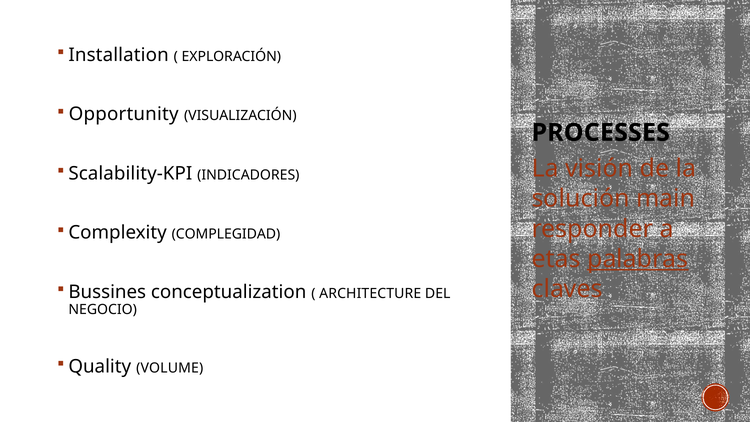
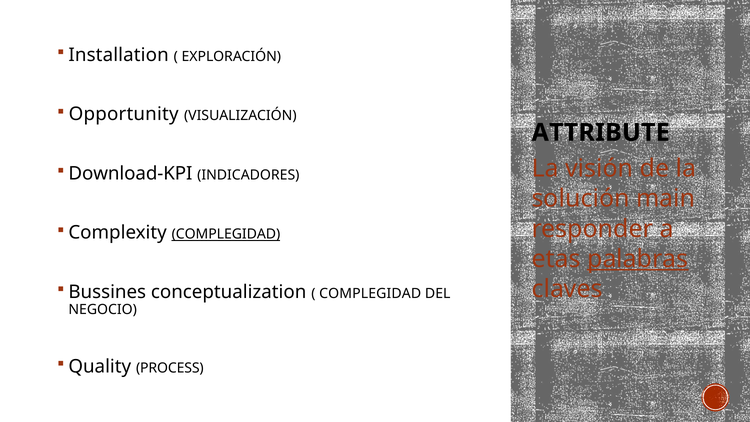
PROCESSES: PROCESSES -> ATTRIBUTE
Scalability-KPI: Scalability-KPI -> Download-KPI
COMPLEGIDAD at (226, 234) underline: none -> present
ARCHITECTURE at (370, 293): ARCHITECTURE -> COMPLEGIDAD
VOLUME: VOLUME -> PROCESS
